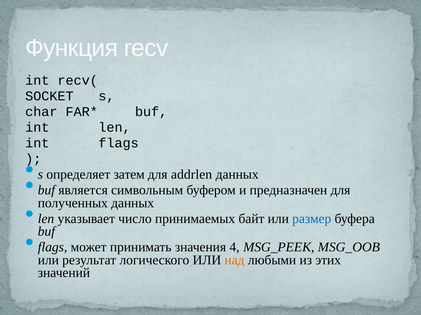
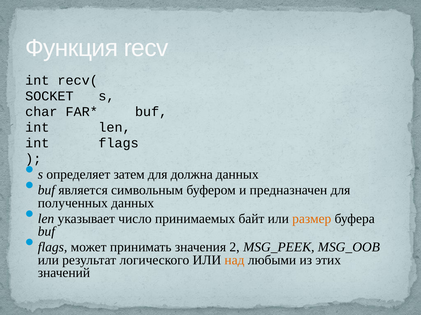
addrlen: addrlen -> должна
размер colour: blue -> orange
4: 4 -> 2
